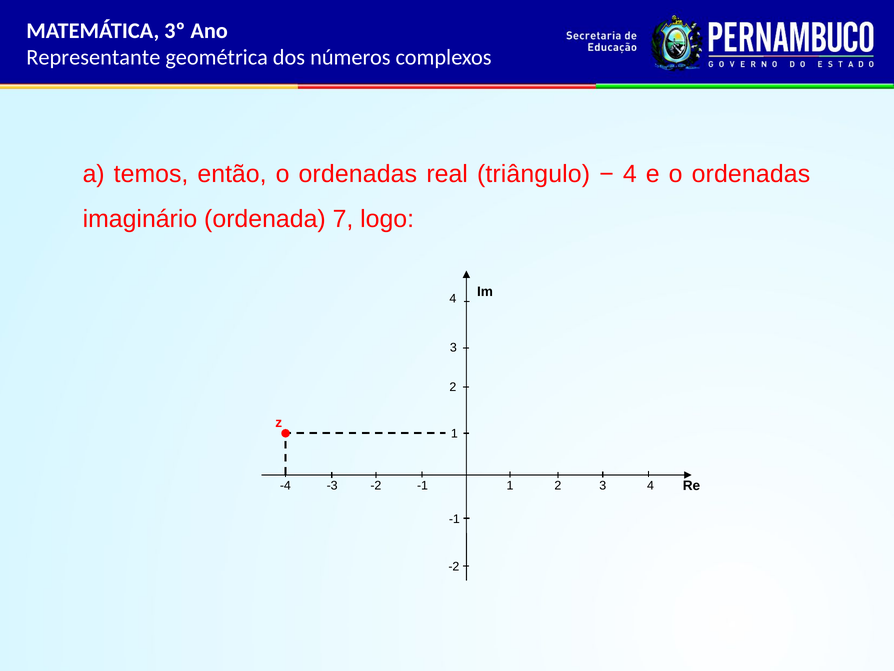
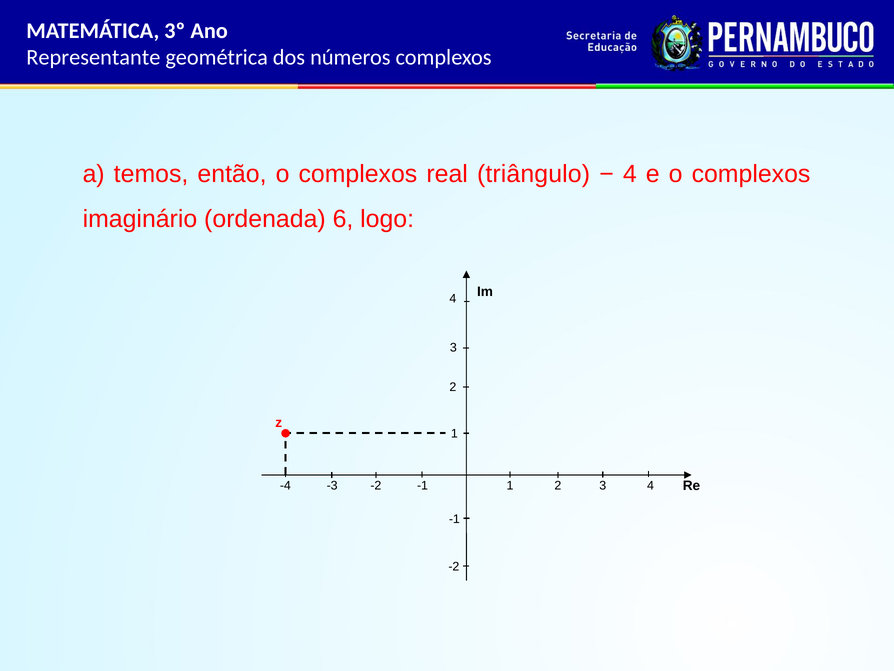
então o ordenadas: ordenadas -> complexos
e o ordenadas: ordenadas -> complexos
7: 7 -> 6
